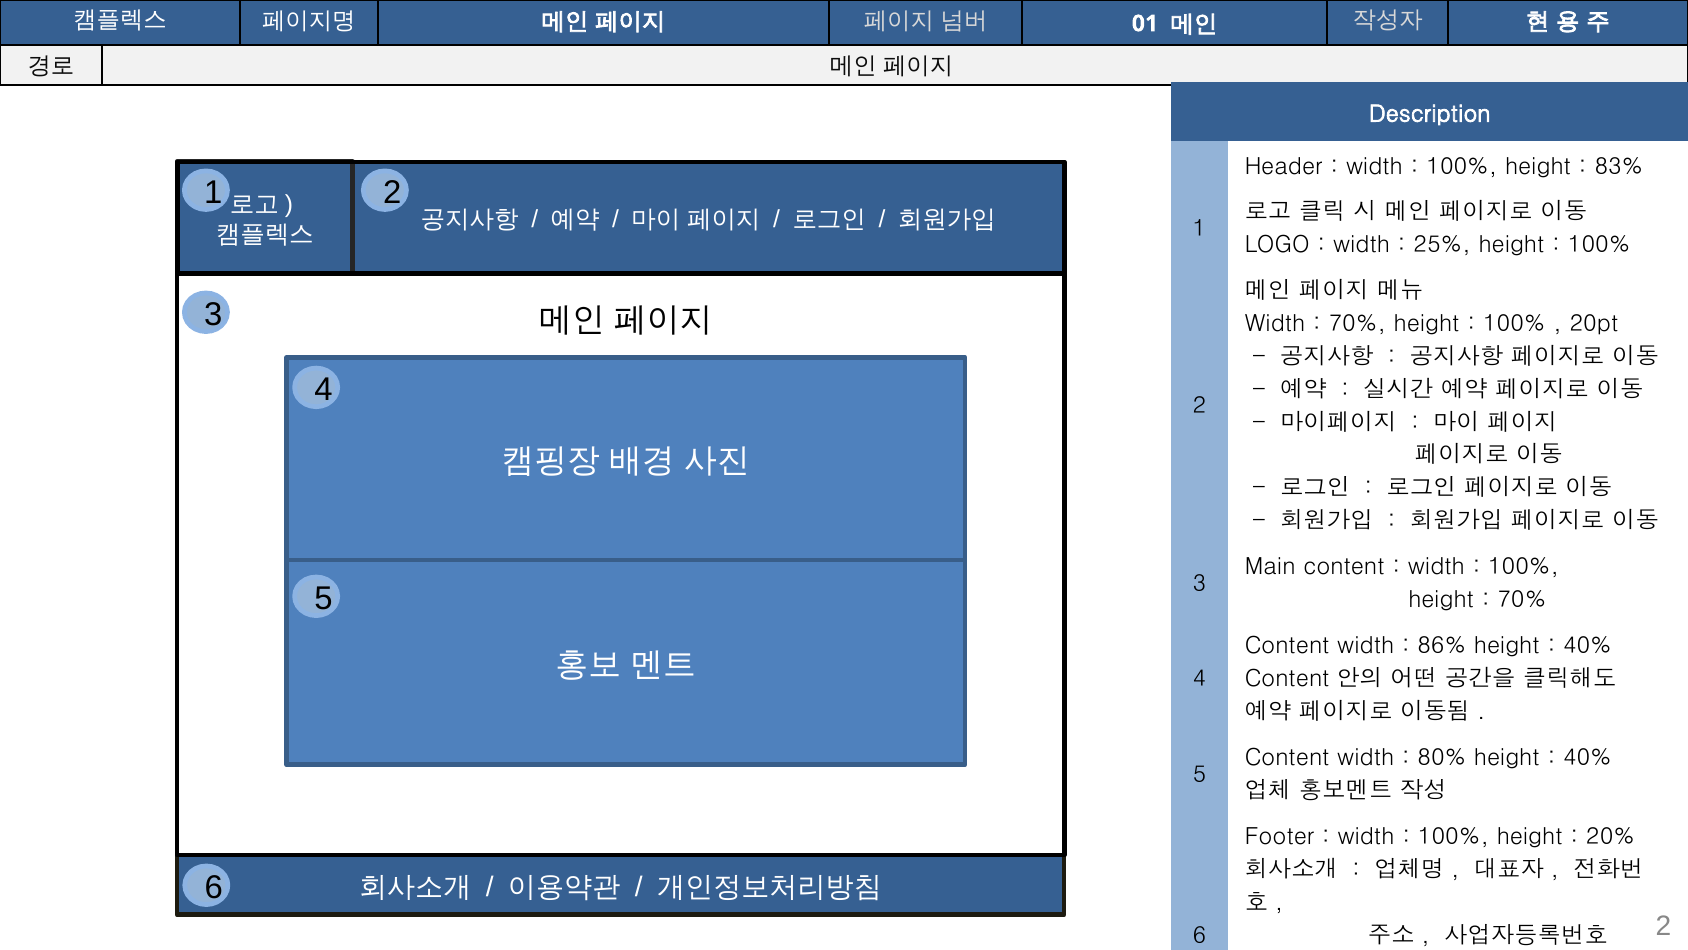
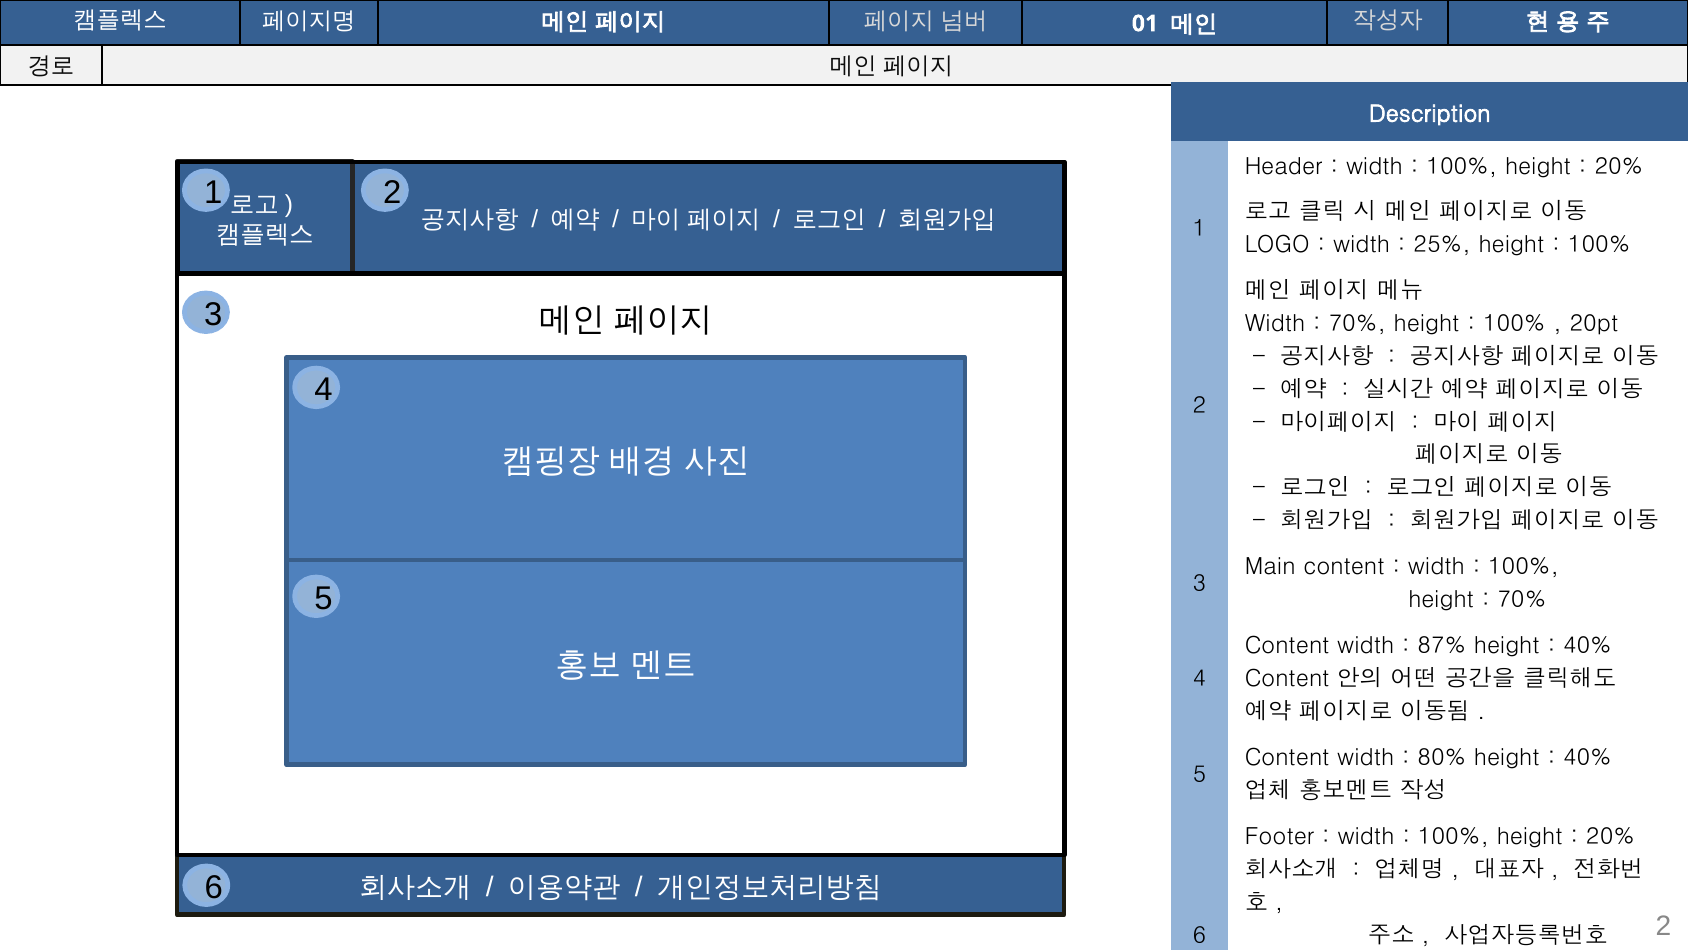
83% at (1619, 166): 83% -> 20%
86%: 86% -> 87%
